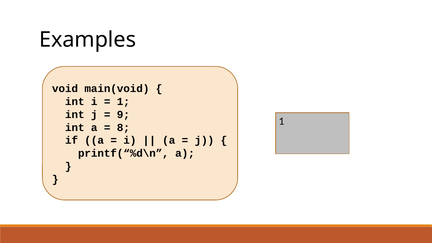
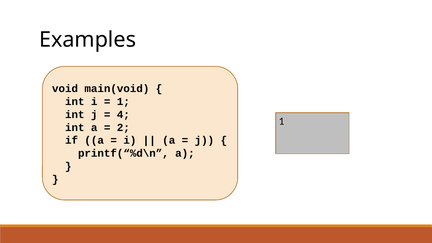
9: 9 -> 4
8: 8 -> 2
